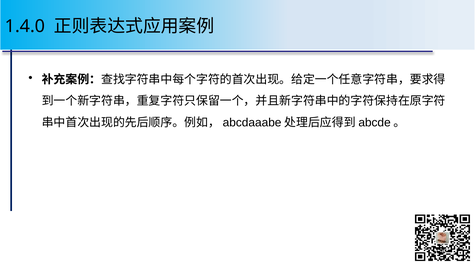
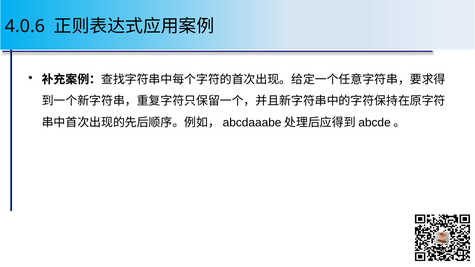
1.4.0: 1.4.0 -> 4.0.6
